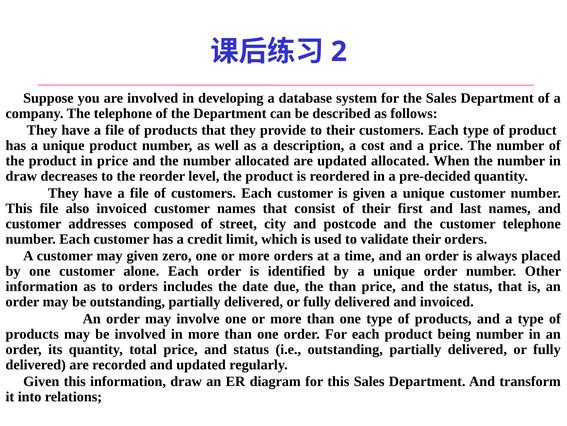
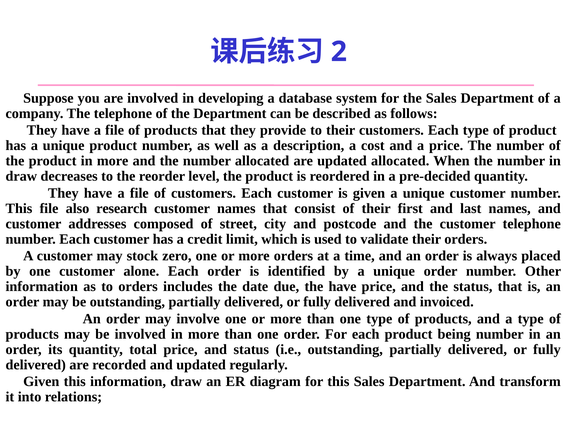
product in price: price -> more
also invoiced: invoiced -> research
may given: given -> stock
the than: than -> have
